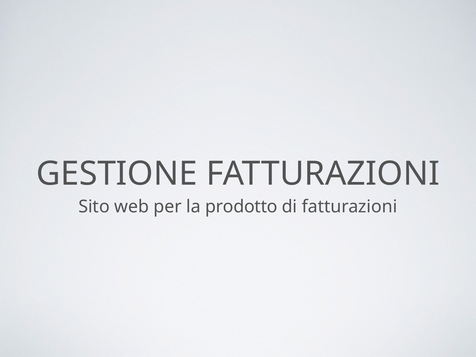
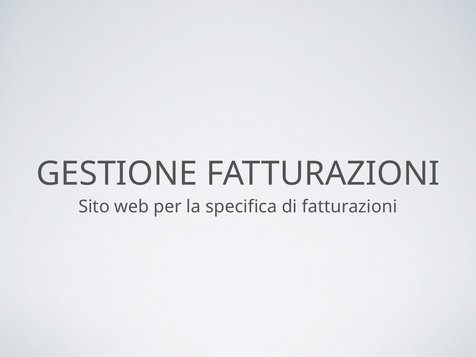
prodotto: prodotto -> specifica
